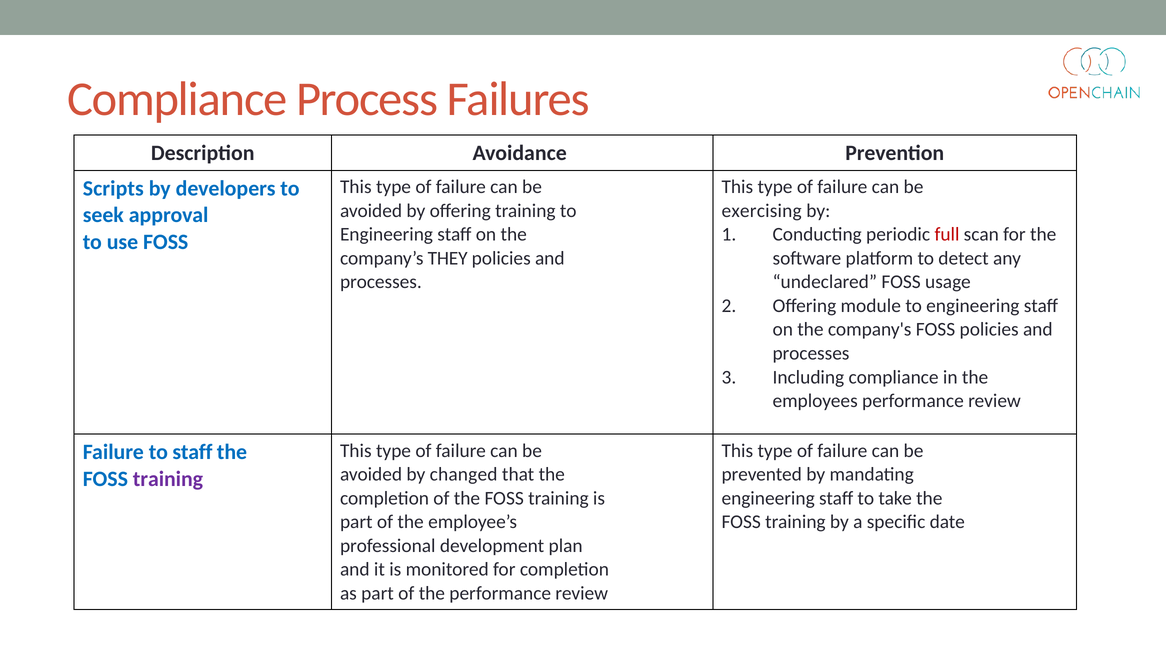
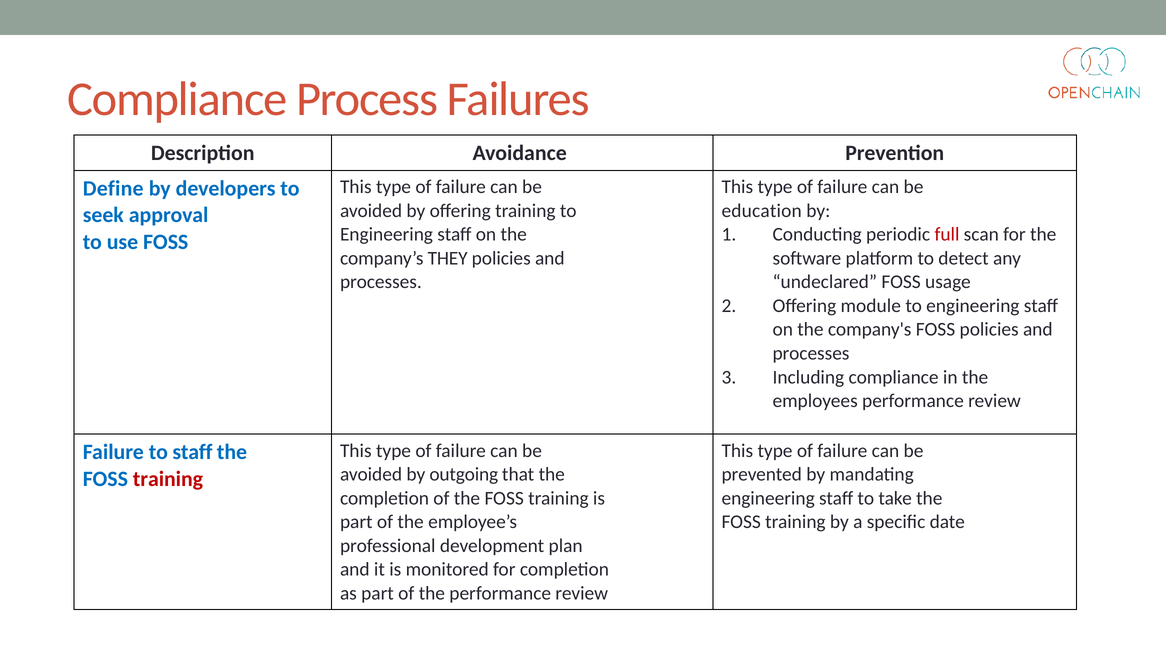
Scripts: Scripts -> Define
exercising: exercising -> education
changed: changed -> outgoing
training at (168, 479) colour: purple -> red
